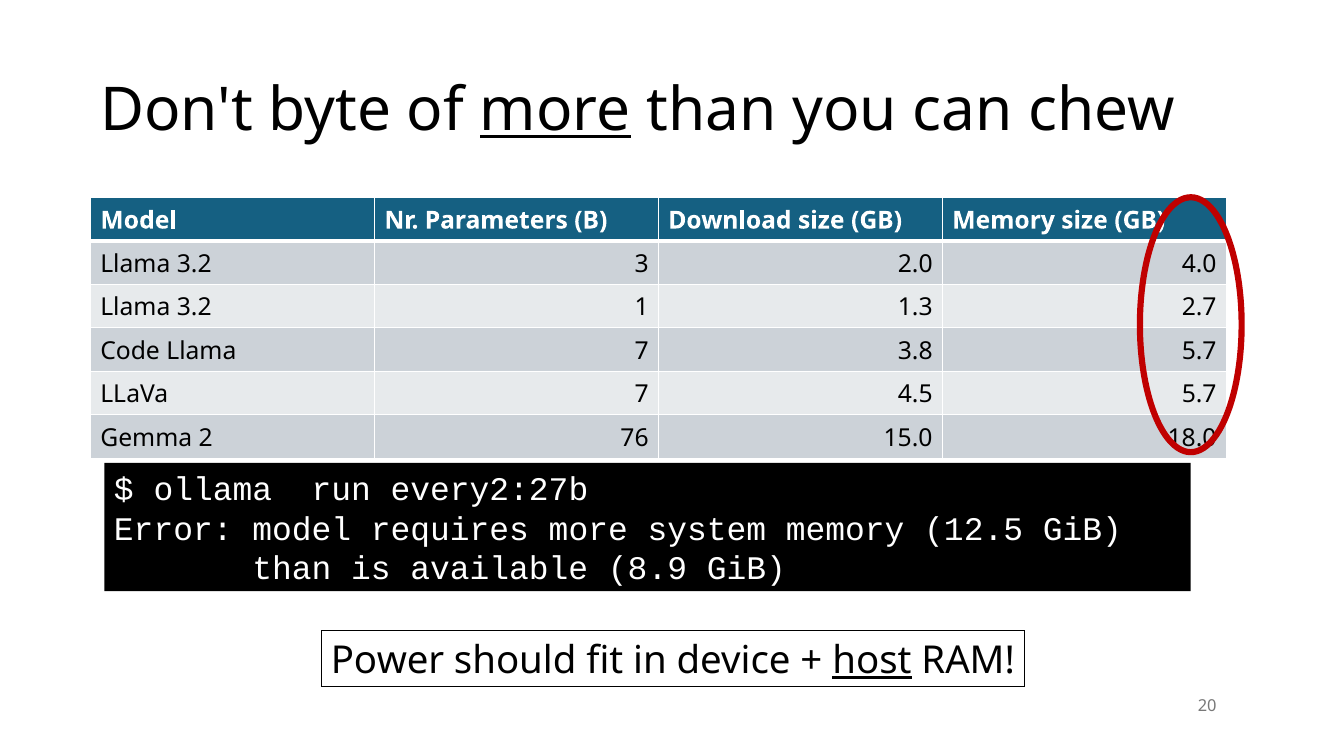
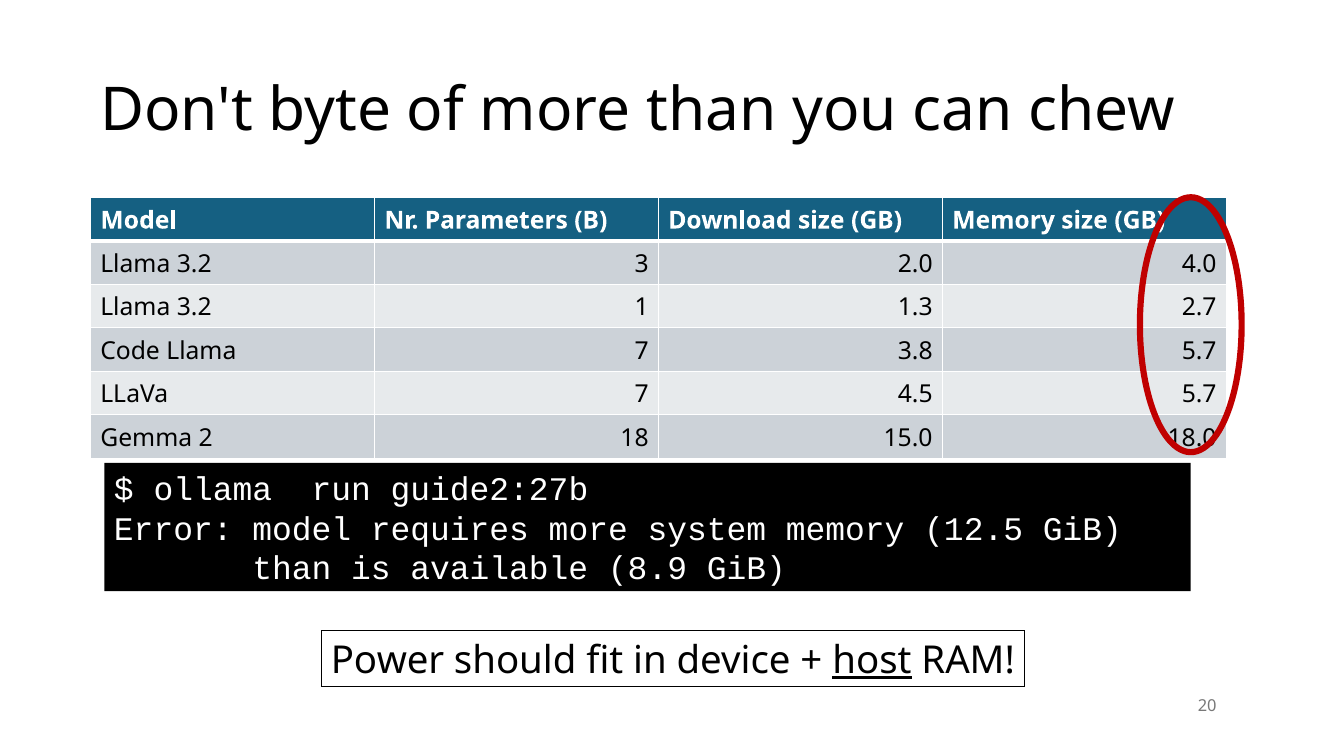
more at (555, 111) underline: present -> none
76: 76 -> 18
every2:27b: every2:27b -> guide2:27b
